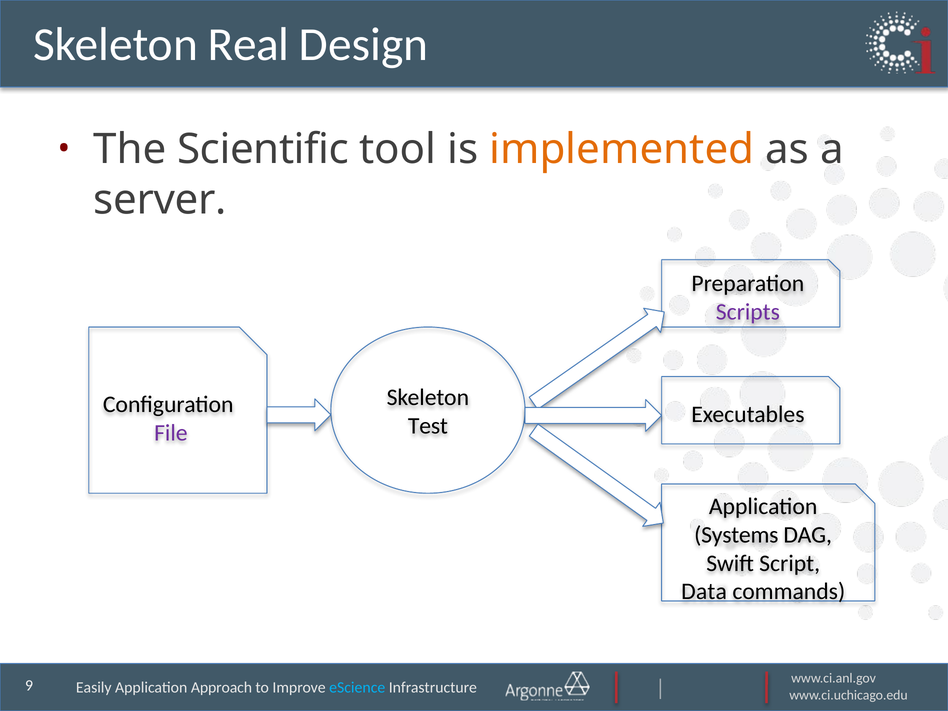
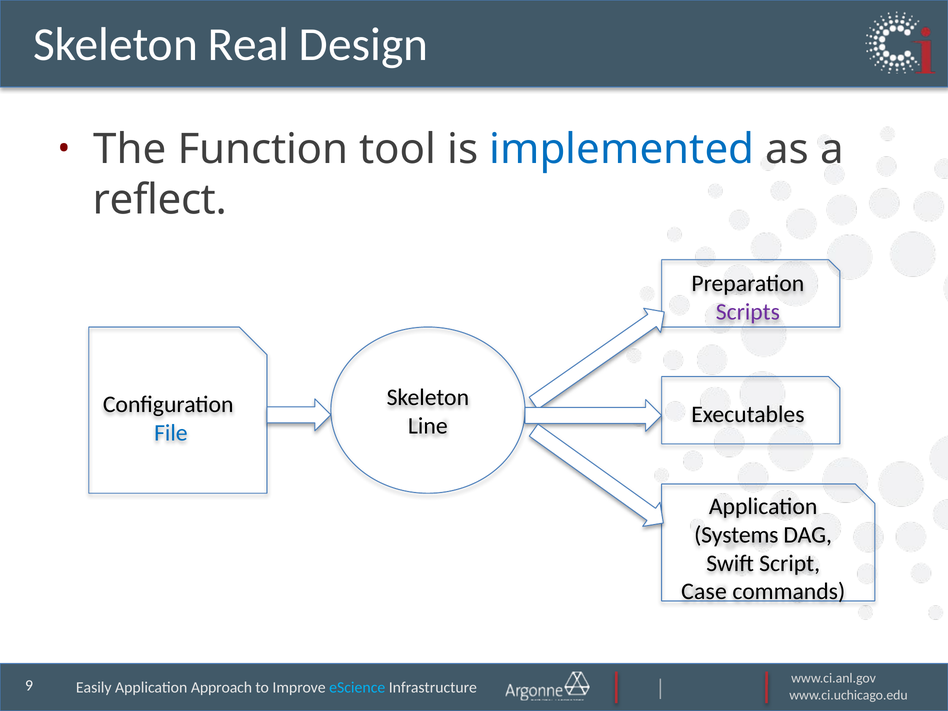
Scientific: Scientific -> Function
implemented colour: orange -> blue
server: server -> reflect
Test: Test -> Line
File colour: purple -> blue
Data: Data -> Case
